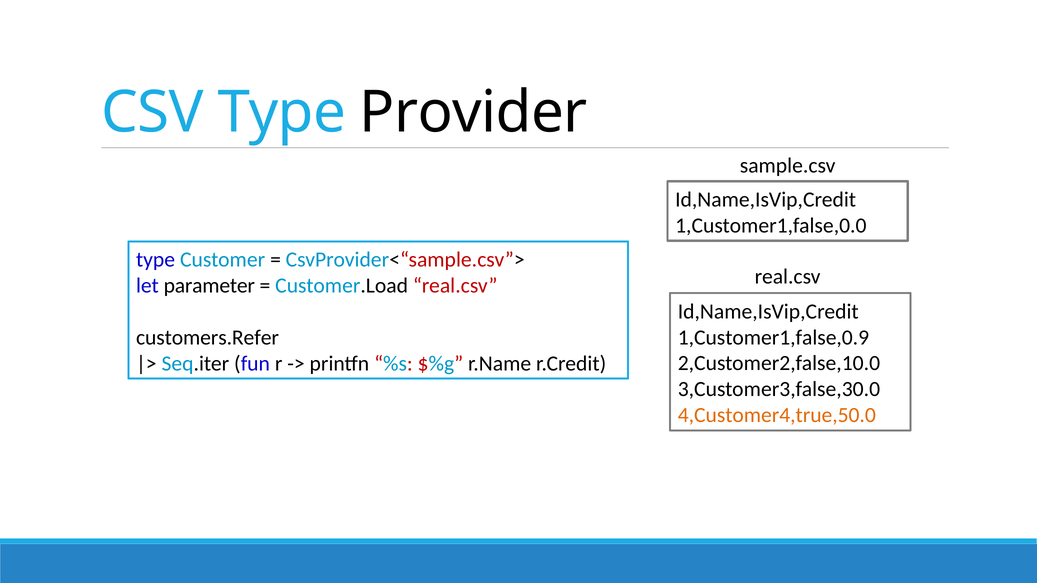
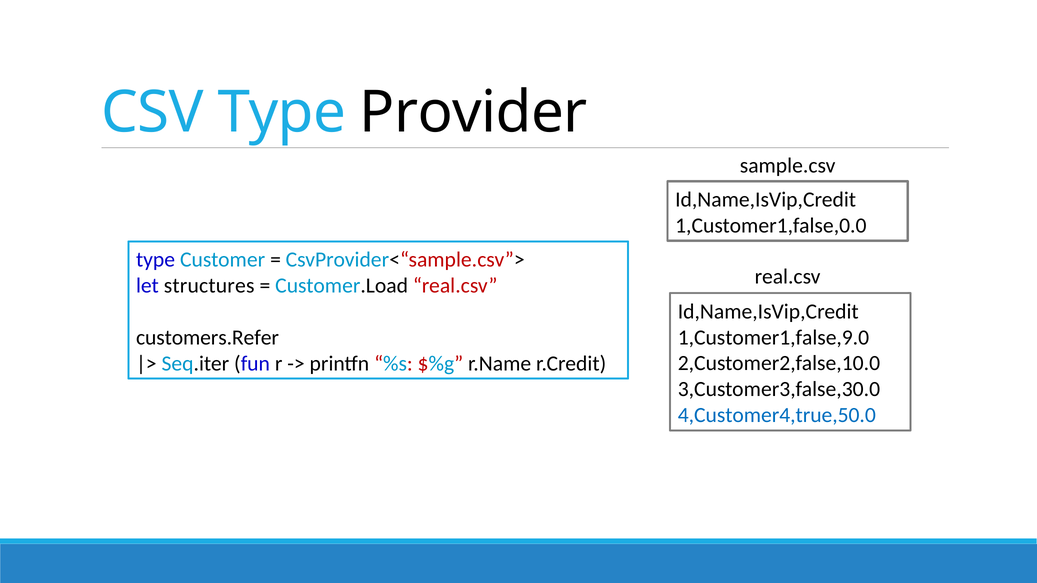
parameter: parameter -> structures
1,Customer1,false,0.9: 1,Customer1,false,0.9 -> 1,Customer1,false,9.0
4,Customer4,true,50.0 colour: orange -> blue
